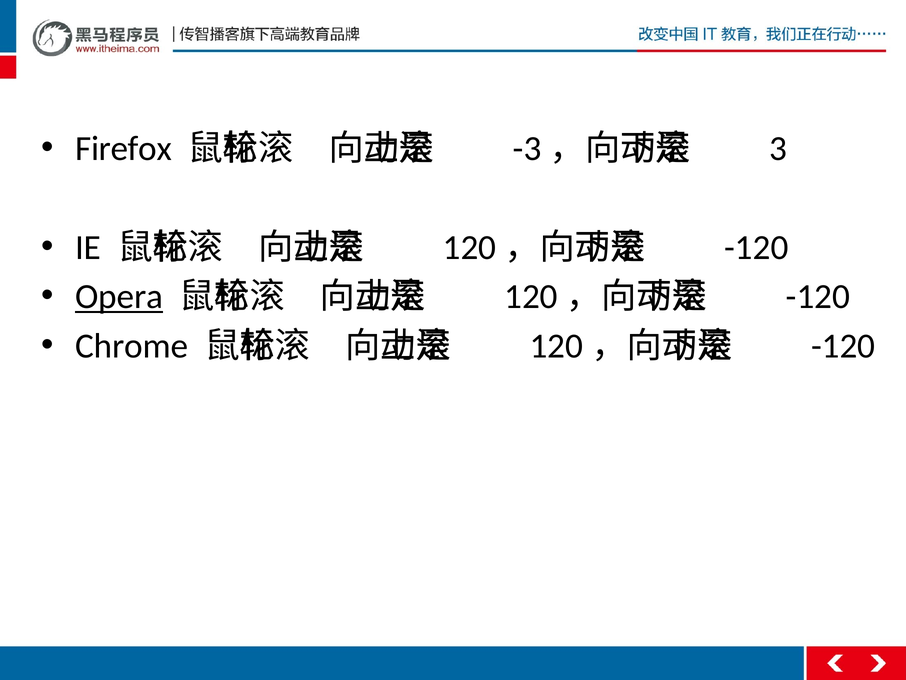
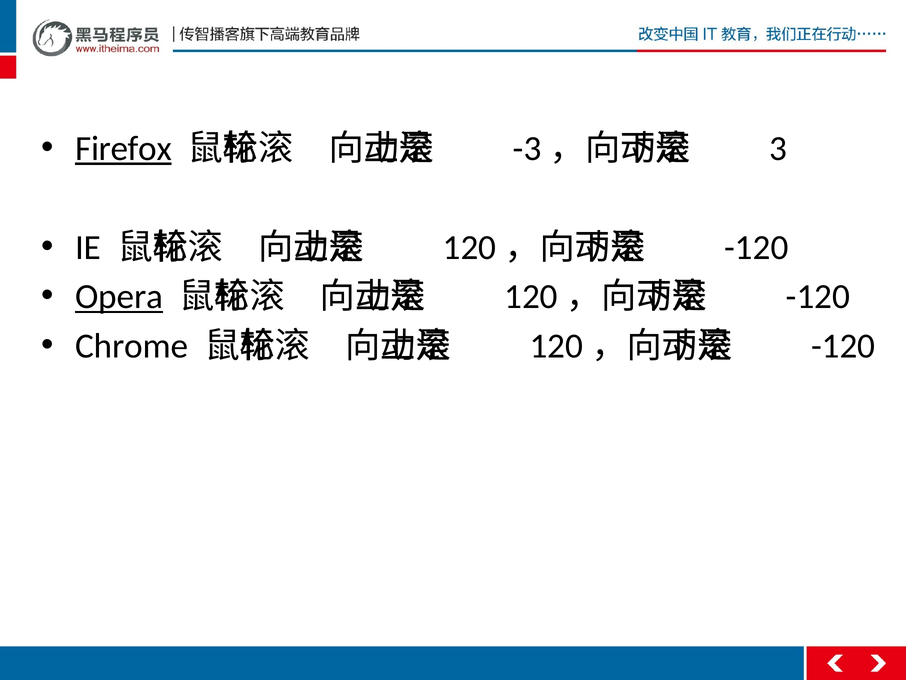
Firefox underline: none -> present
